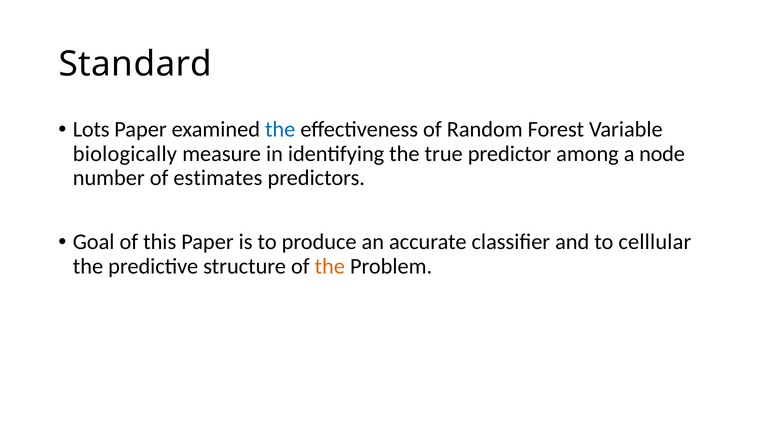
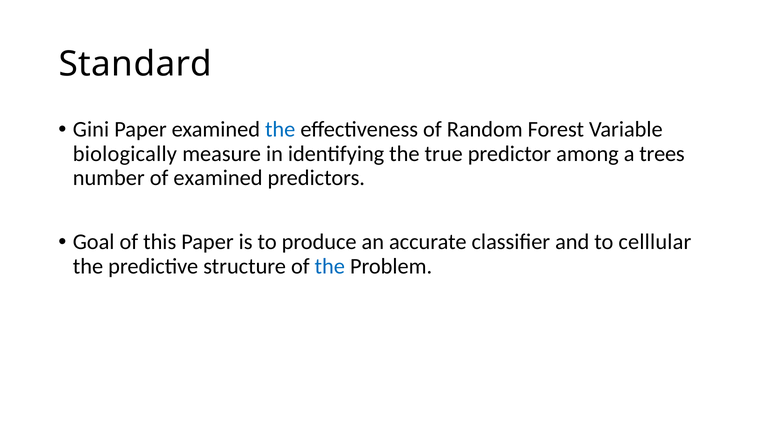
Lots: Lots -> Gini
node: node -> trees
of estimates: estimates -> examined
the at (330, 266) colour: orange -> blue
